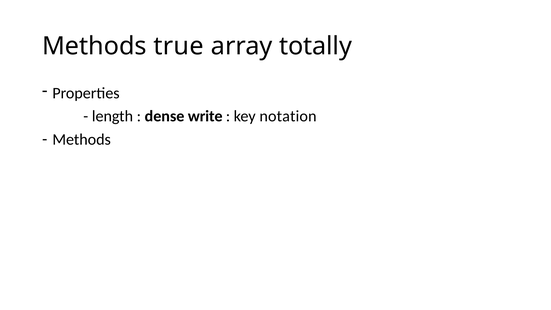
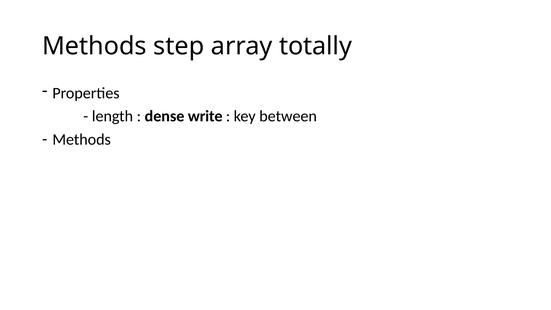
true: true -> step
notation: notation -> between
